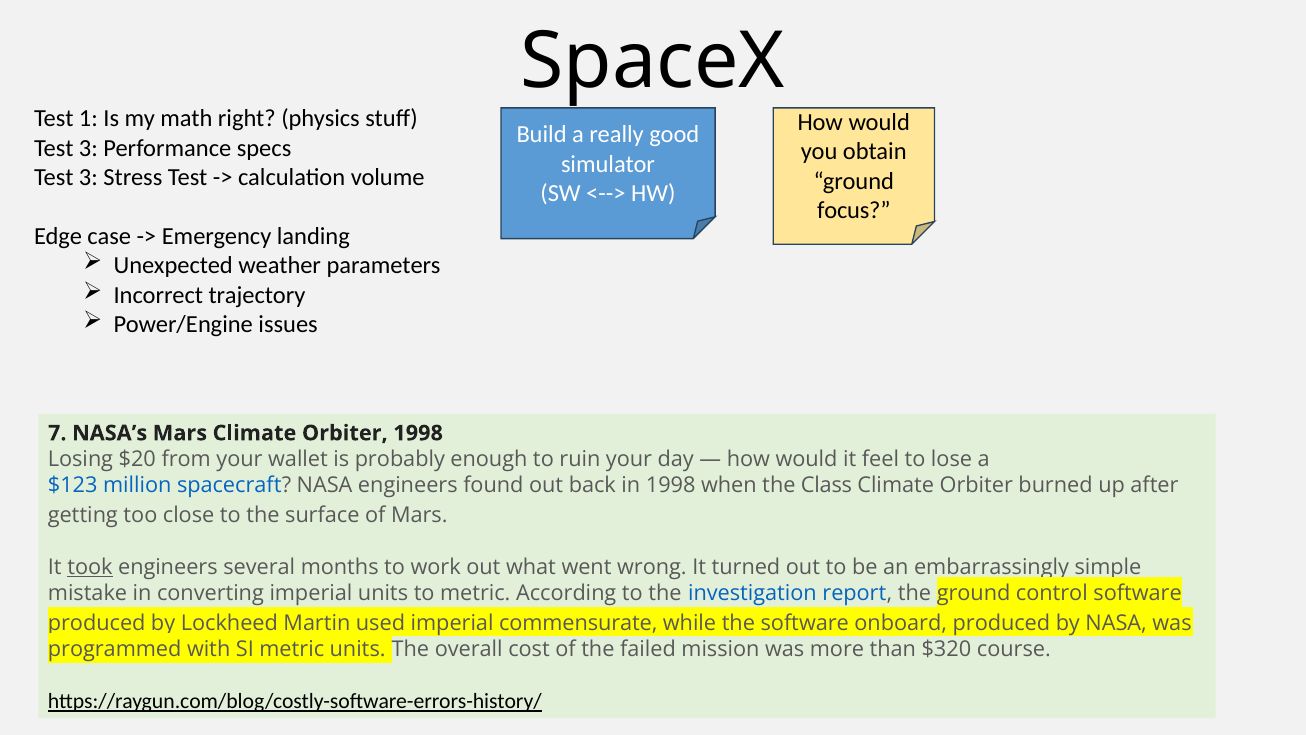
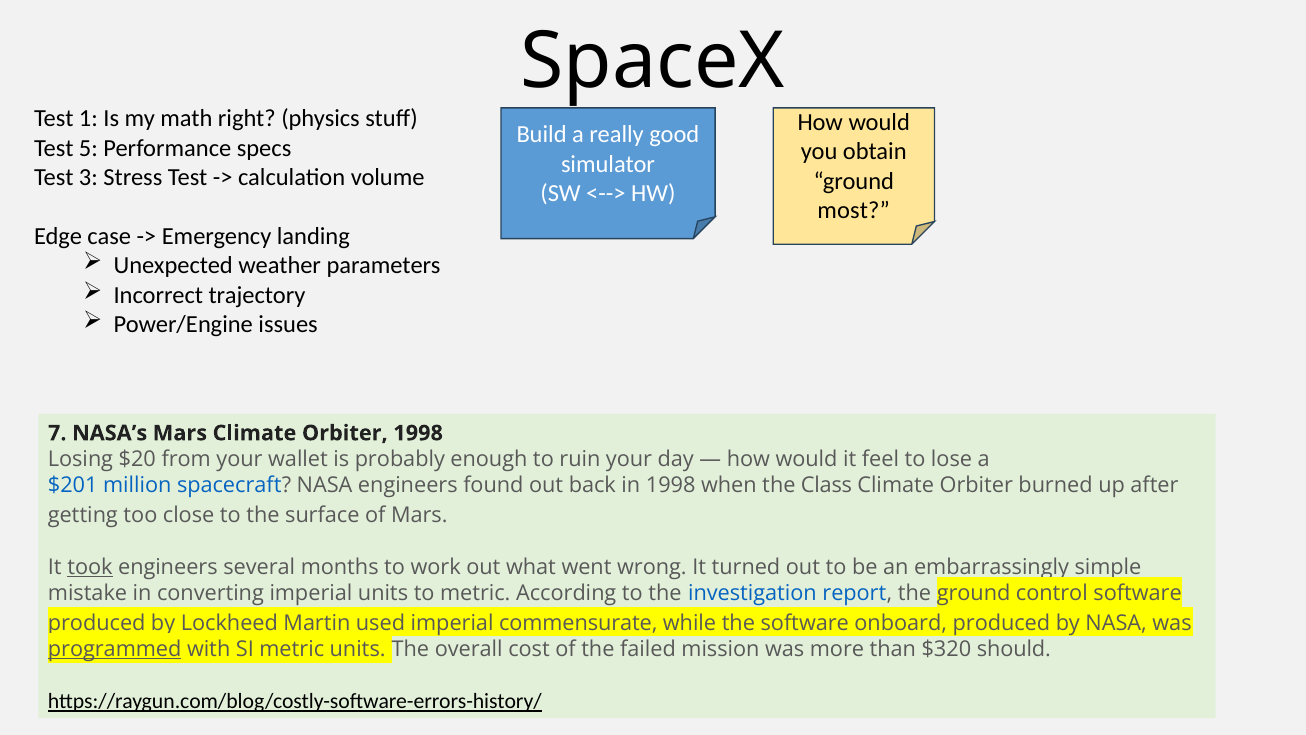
3 at (88, 148): 3 -> 5
focus: focus -> most
$123: $123 -> $201
programmed underline: none -> present
course: course -> should
